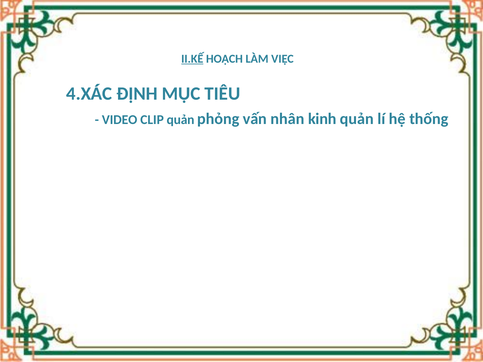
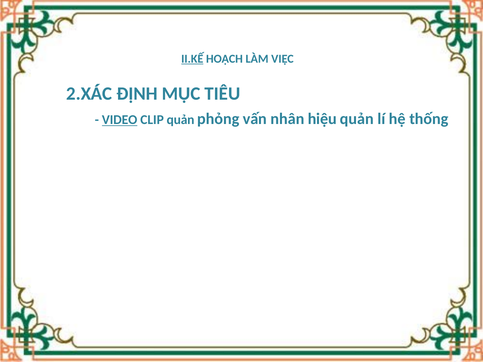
4.XÁC: 4.XÁC -> 2.XÁC
VIDEO underline: none -> present
kinh: kinh -> hiệu
